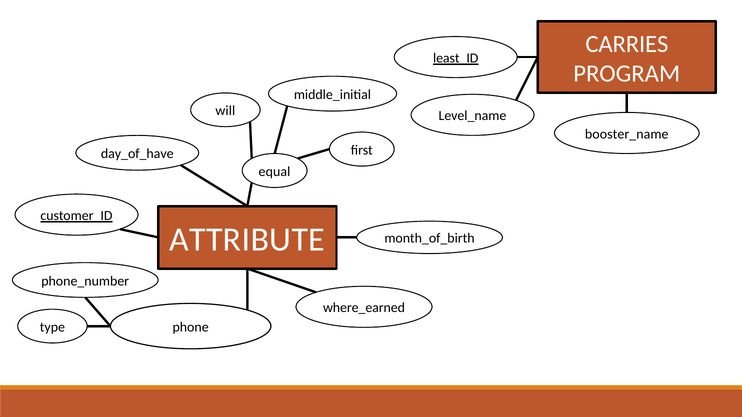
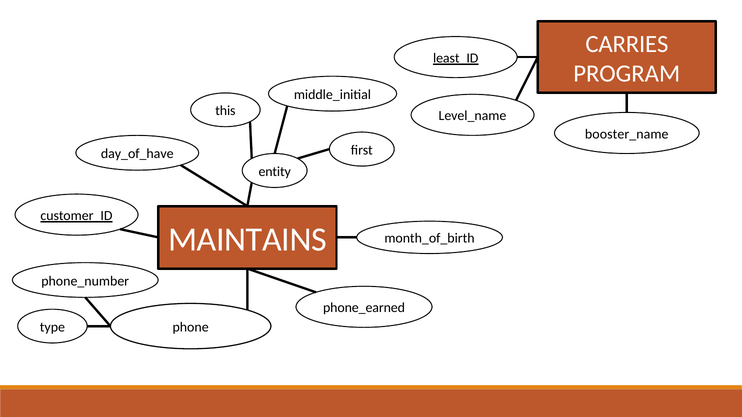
will: will -> this
equal: equal -> entity
ATTRIBUTE: ATTRIBUTE -> MAINTAINS
where_earned: where_earned -> phone_earned
